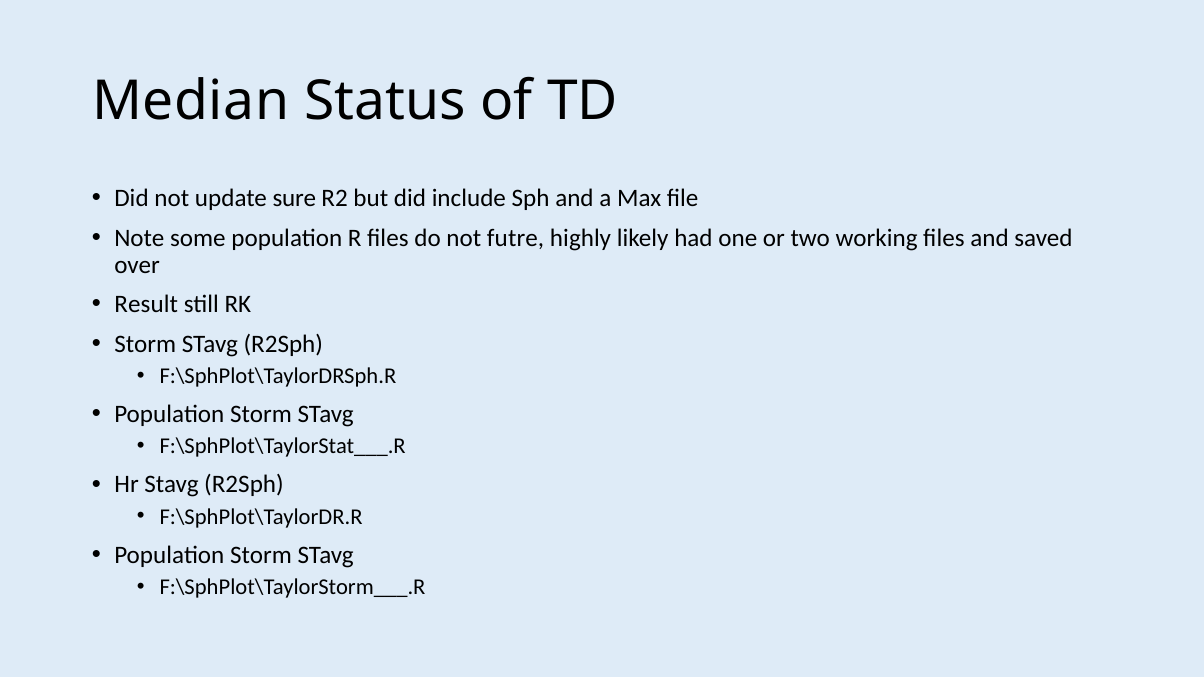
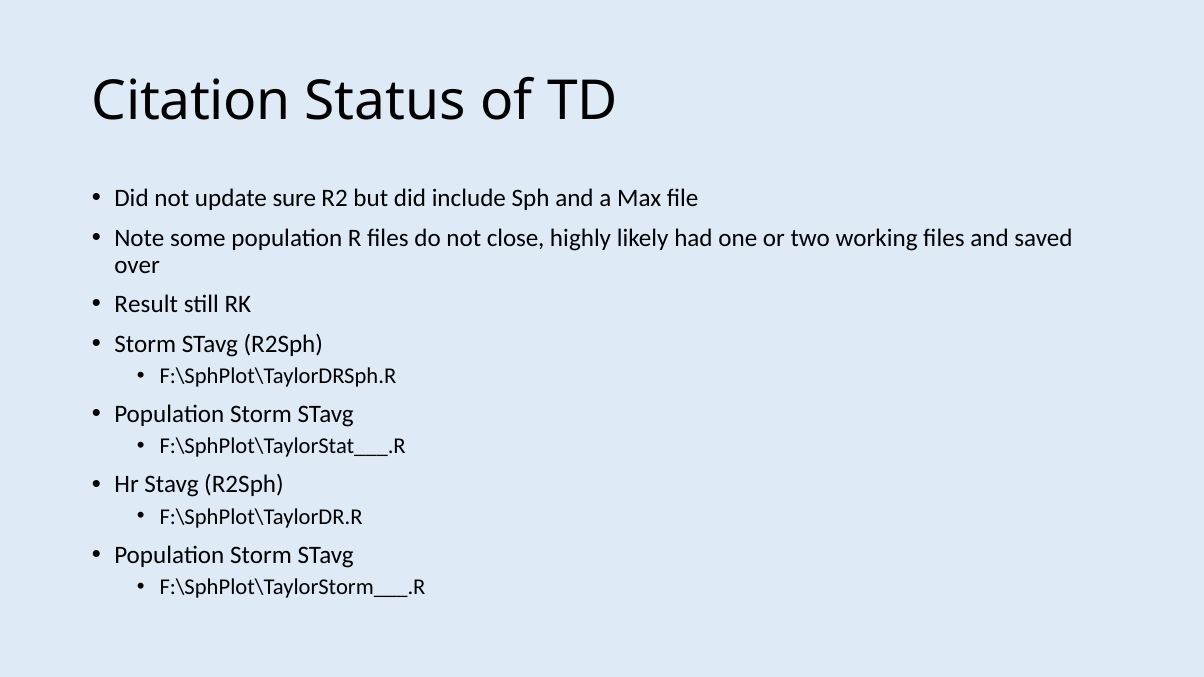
Median: Median -> Citation
futre: futre -> close
